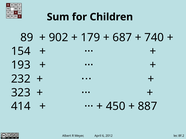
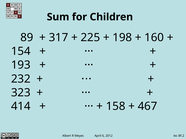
902: 902 -> 317
179: 179 -> 225
687: 687 -> 198
740: 740 -> 160
450: 450 -> 158
887: 887 -> 467
